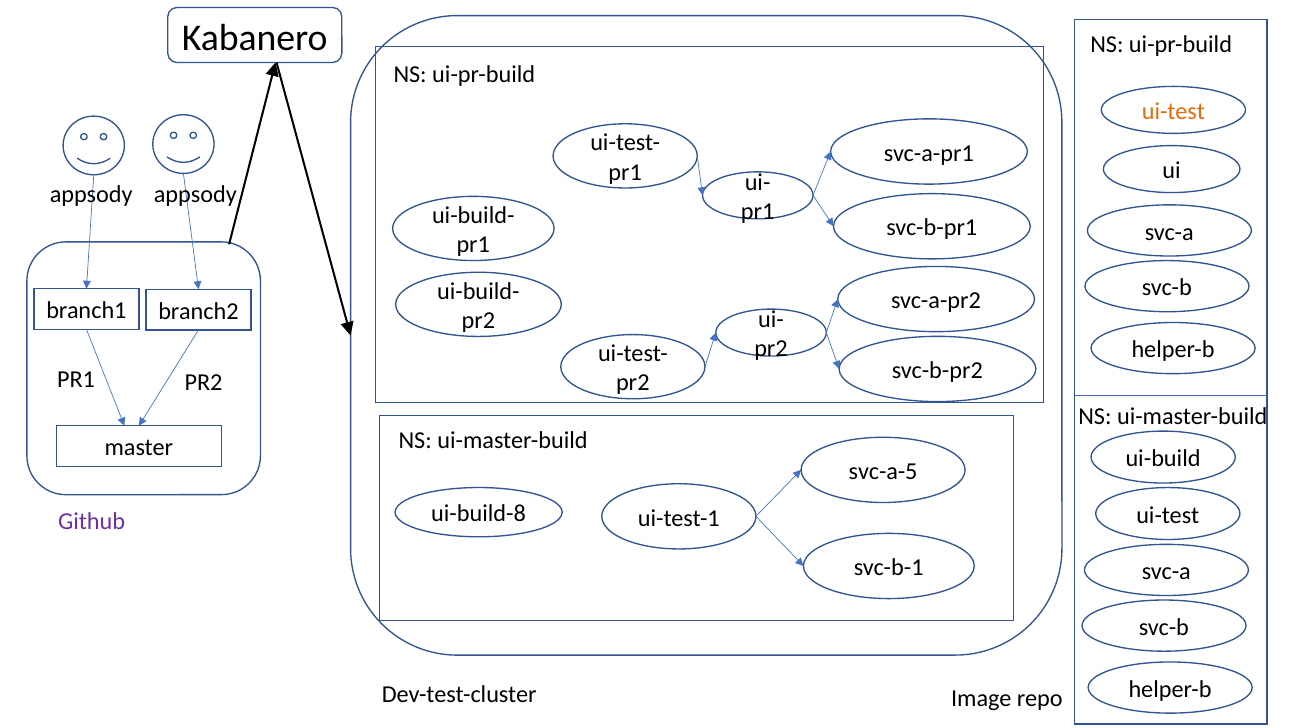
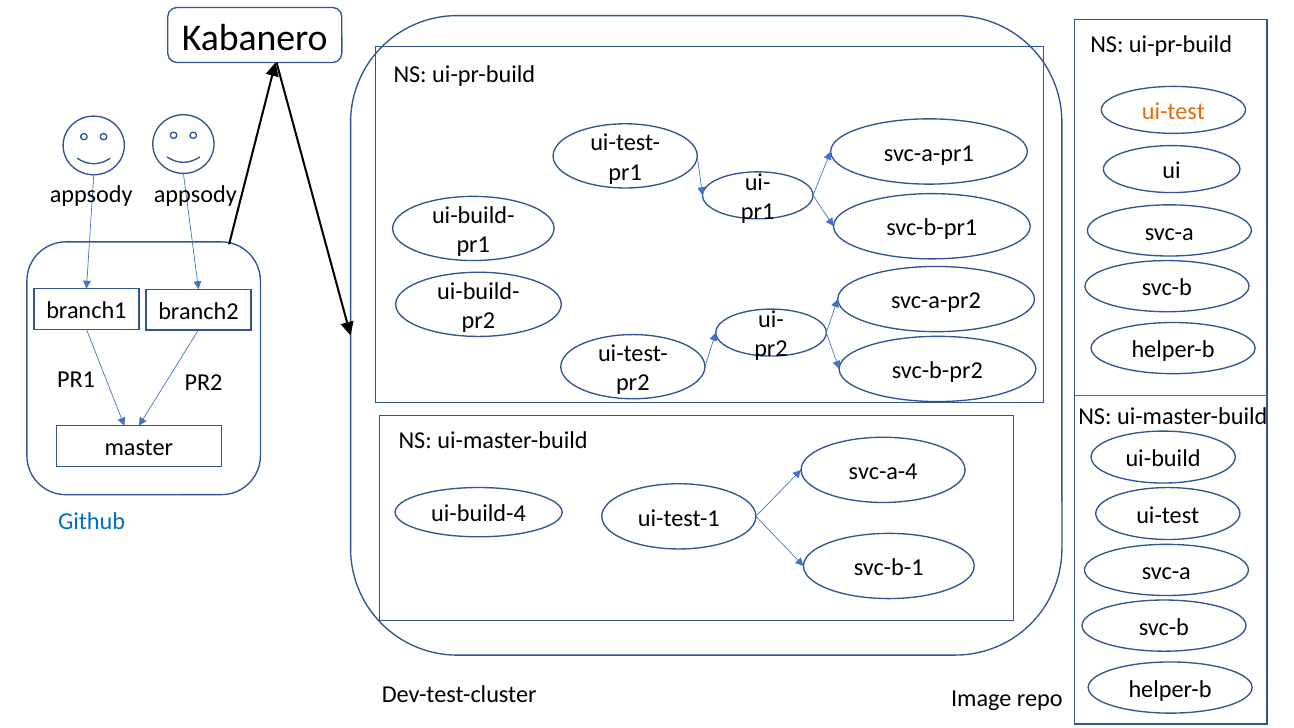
svc-a-5: svc-a-5 -> svc-a-4
ui-build-8: ui-build-8 -> ui-build-4
Github colour: purple -> blue
